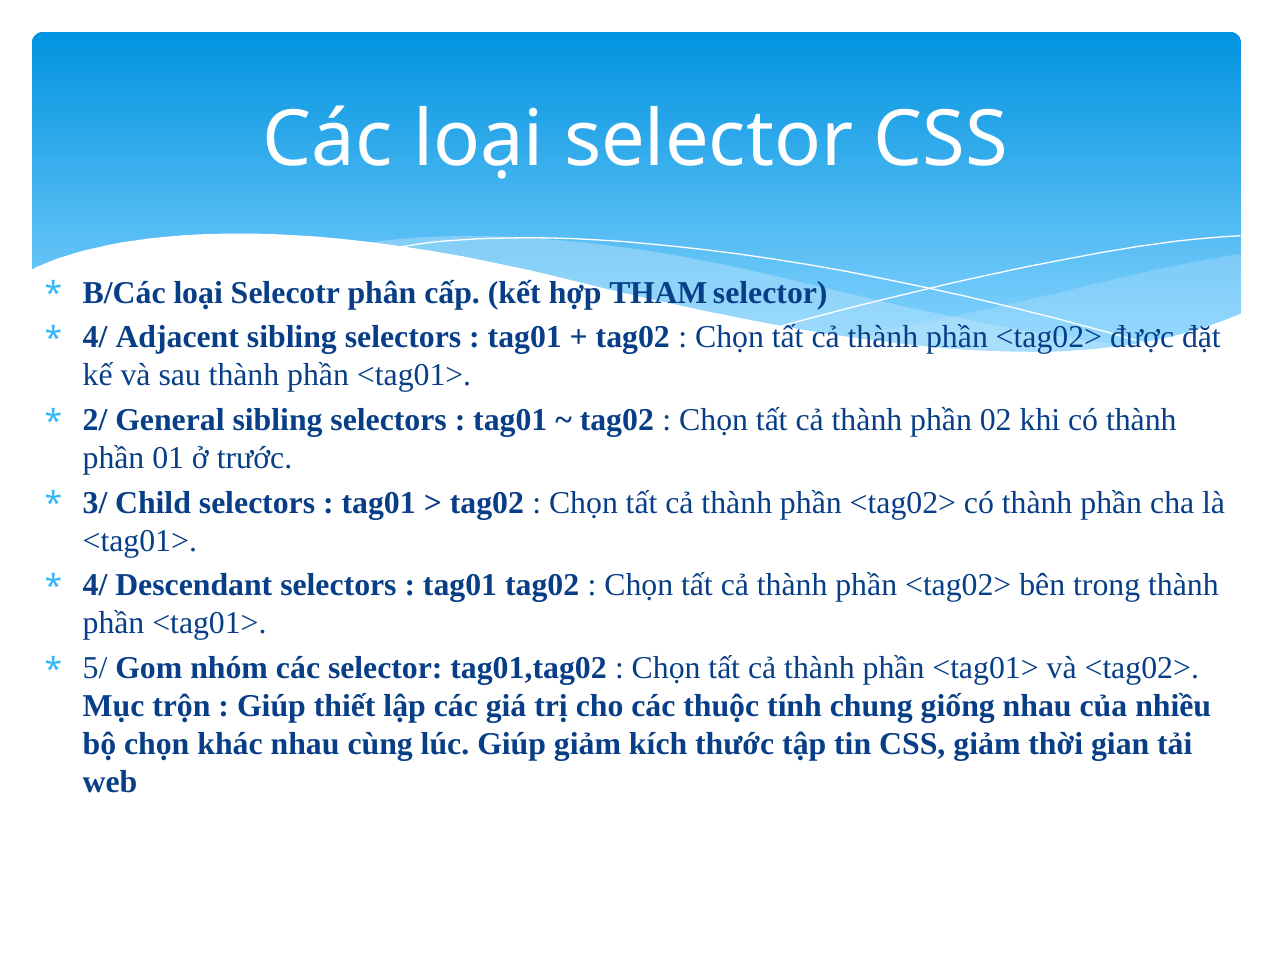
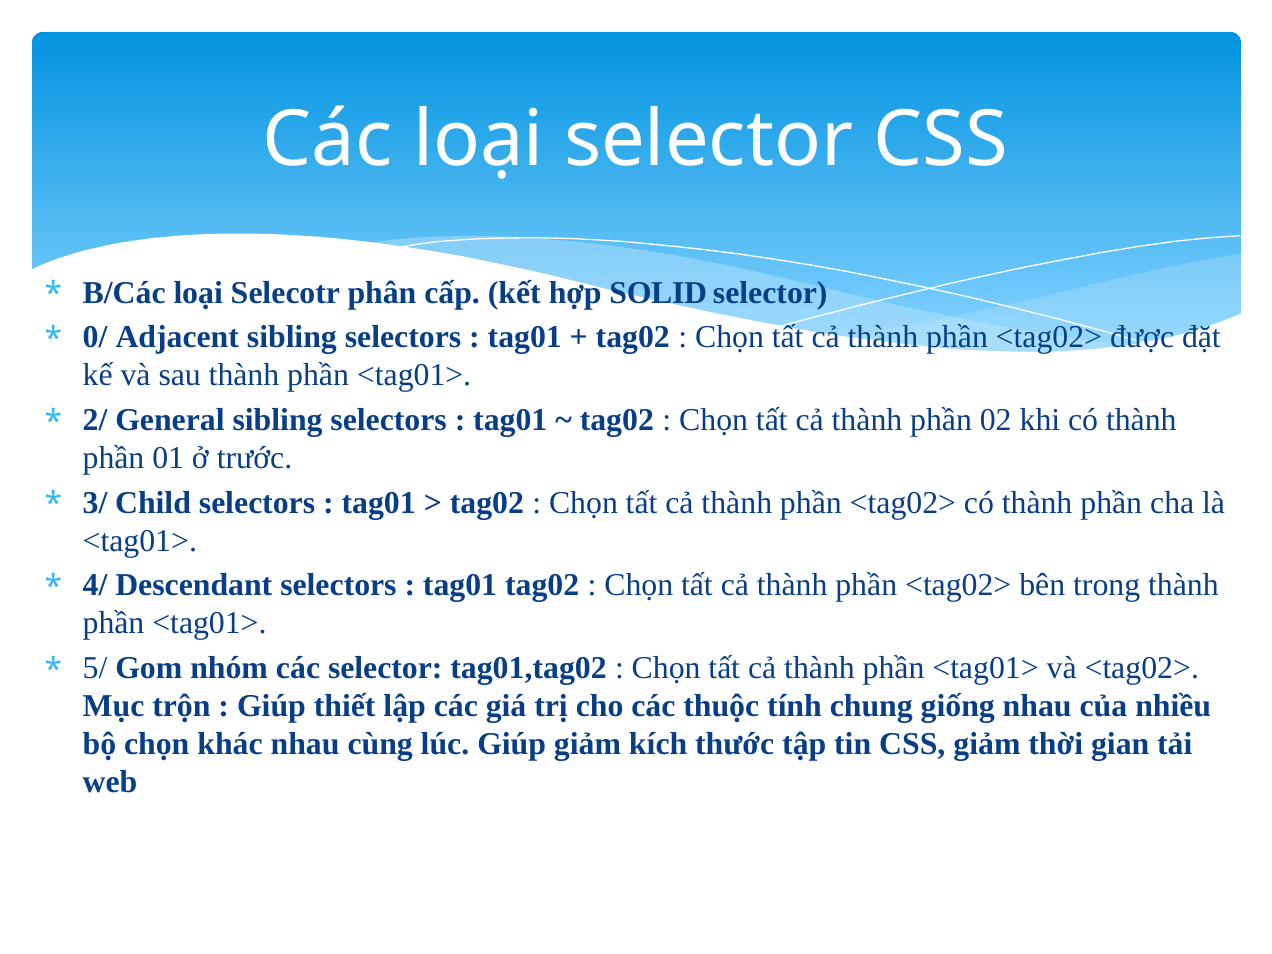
THAM: THAM -> SOLID
4/ at (95, 337): 4/ -> 0/
